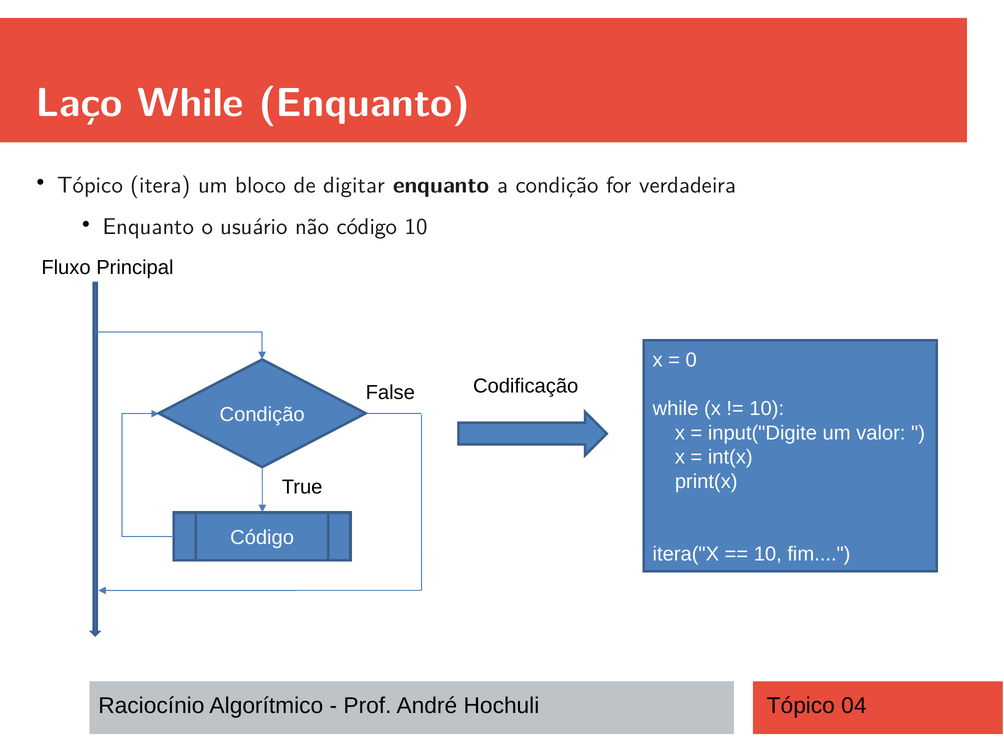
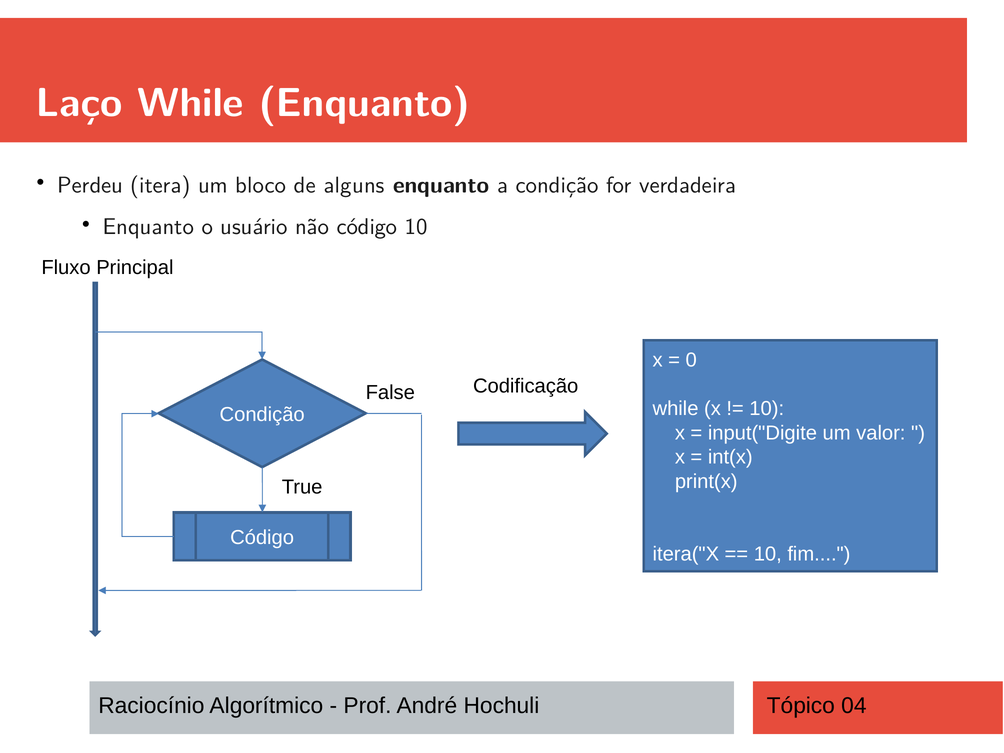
Tópico at (90, 185): Tópico -> Perdeu
digitar: digitar -> alguns
